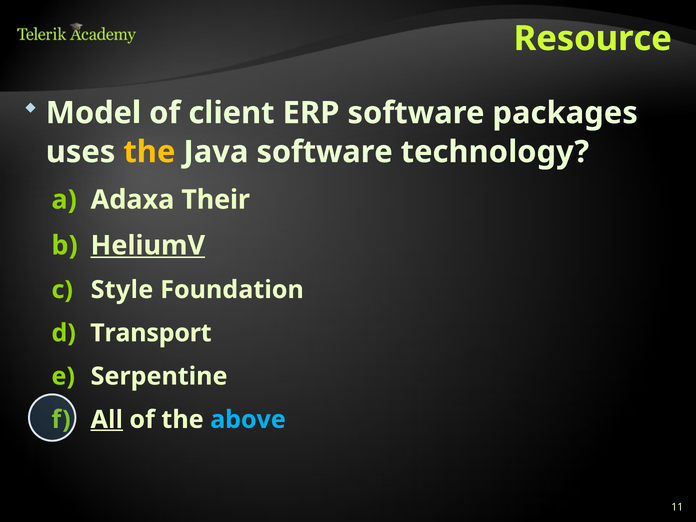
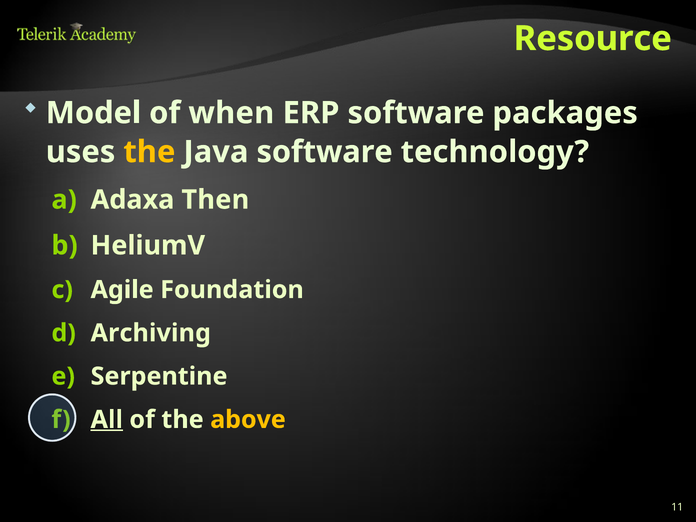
client: client -> when
Their: Their -> Then
HeliumV underline: present -> none
Style: Style -> Agile
Transport: Transport -> Archiving
above colour: light blue -> yellow
